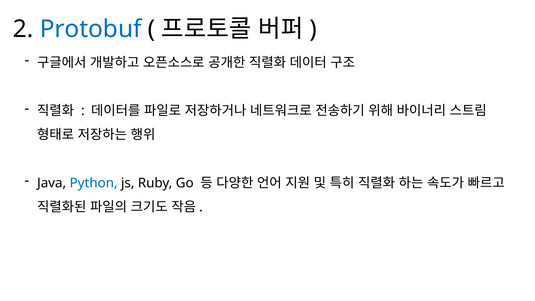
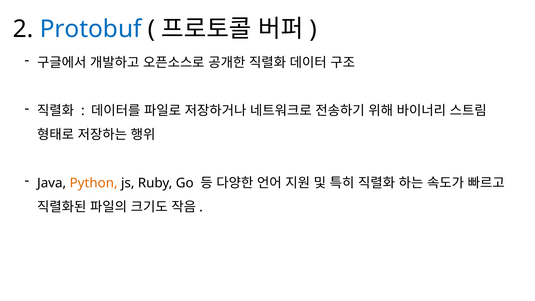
Python colour: blue -> orange
